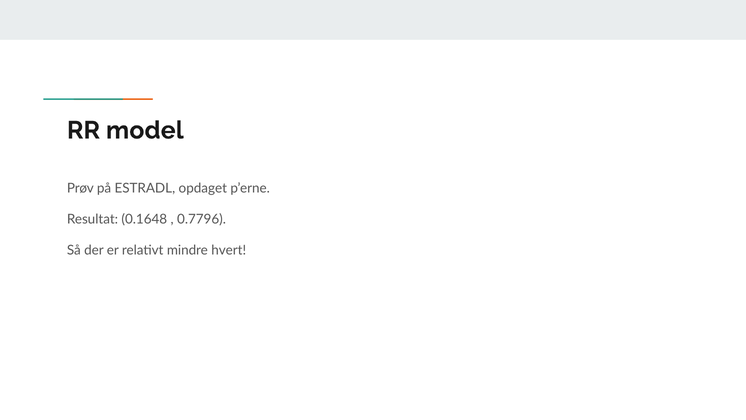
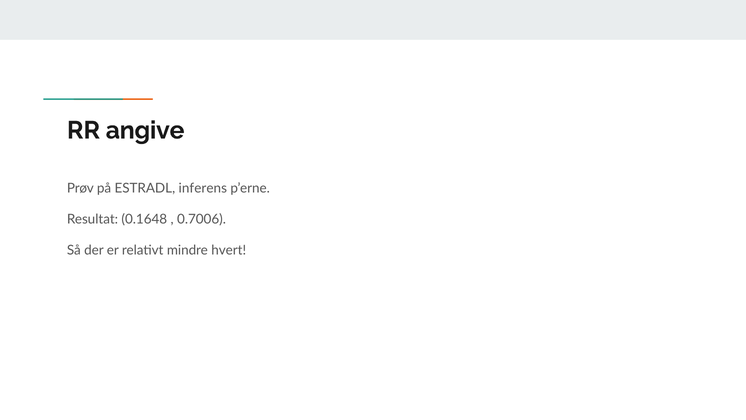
model: model -> angive
opdaget: opdaget -> inferens
0.7796: 0.7796 -> 0.7006
